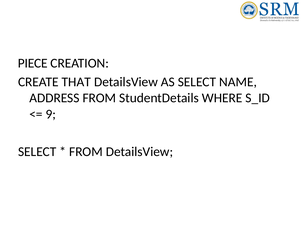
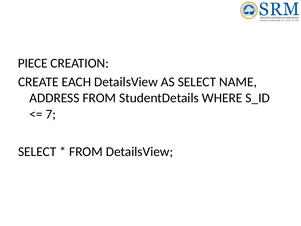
THAT: THAT -> EACH
9: 9 -> 7
